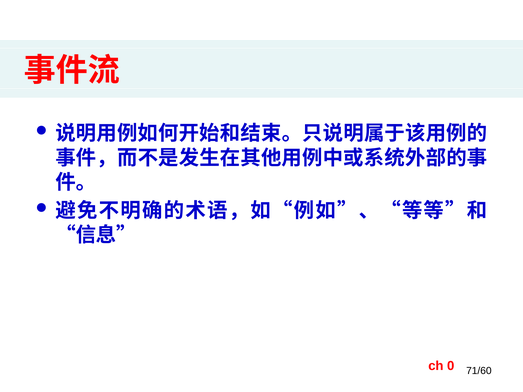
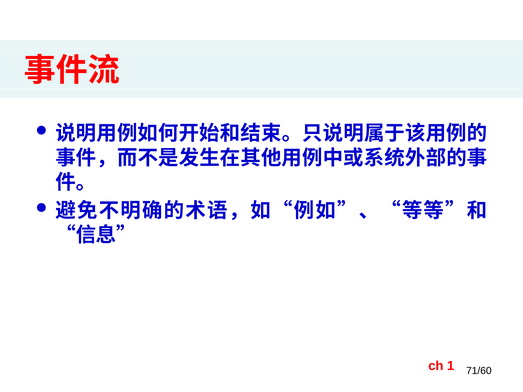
0: 0 -> 1
